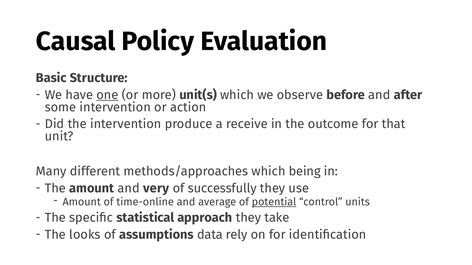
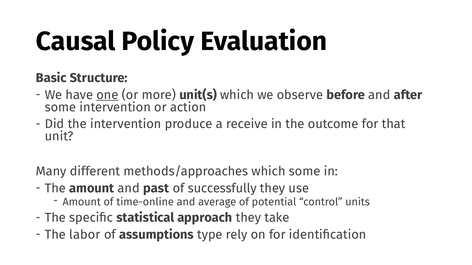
which being: being -> some
very: very -> past
potential underline: present -> none
looks: looks -> labor
data: data -> type
